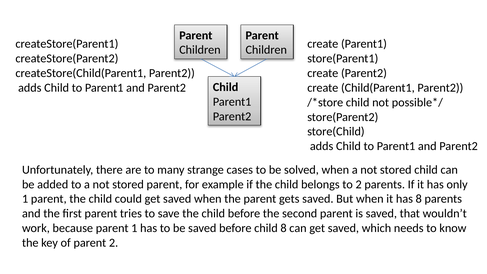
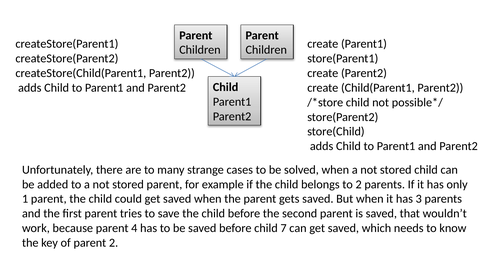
has 8: 8 -> 3
parent 1: 1 -> 4
child 8: 8 -> 7
